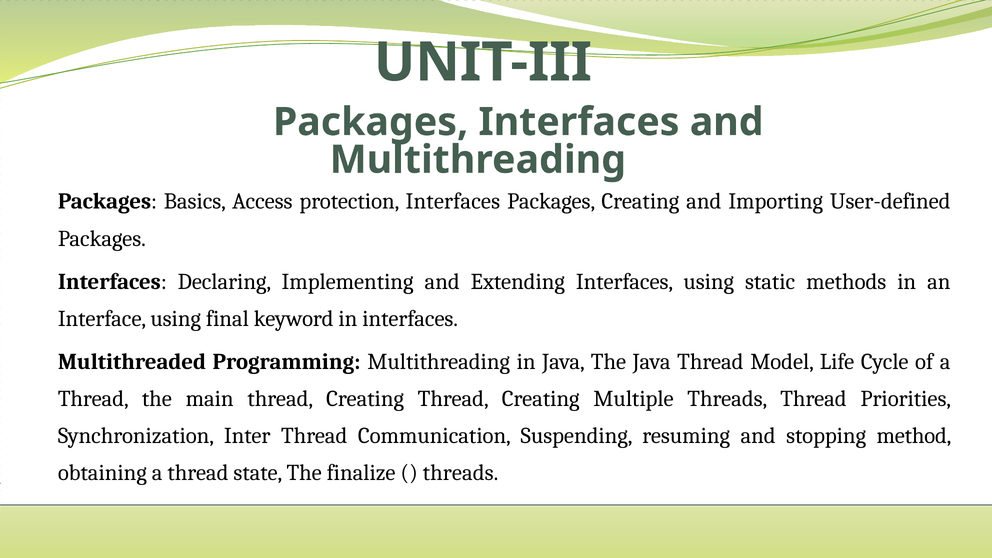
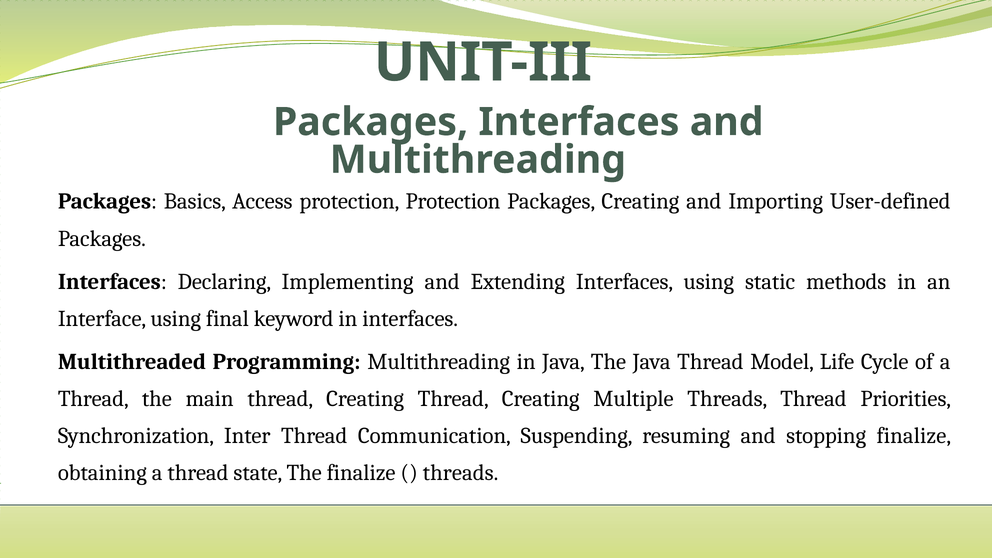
protection Interfaces: Interfaces -> Protection
stopping method: method -> finalize
